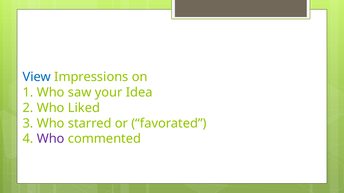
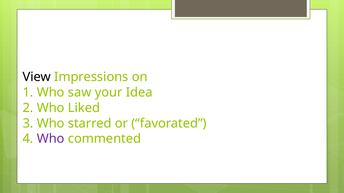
View colour: blue -> black
